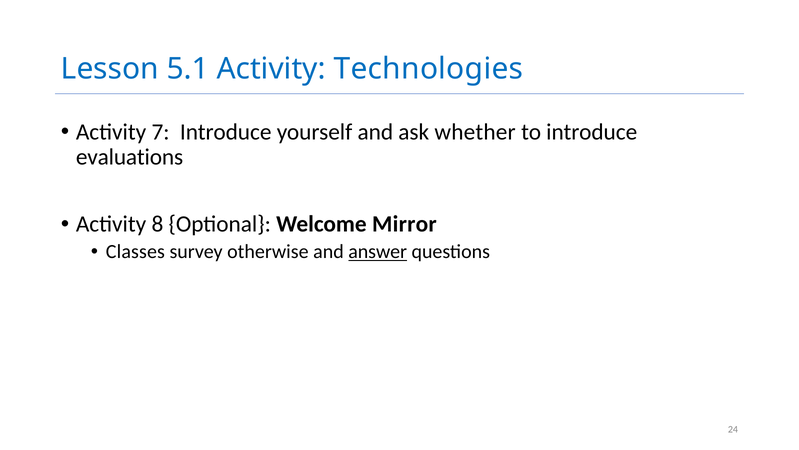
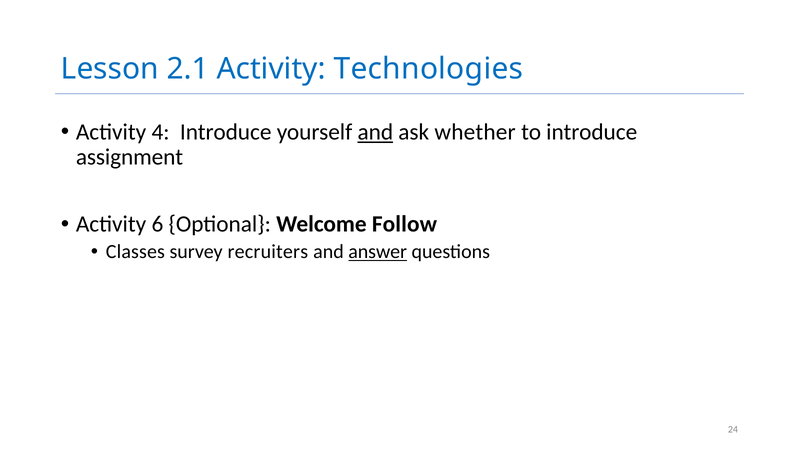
5.1: 5.1 -> 2.1
7: 7 -> 4
and at (375, 132) underline: none -> present
evaluations: evaluations -> assignment
8: 8 -> 6
Mirror: Mirror -> Follow
otherwise: otherwise -> recruiters
